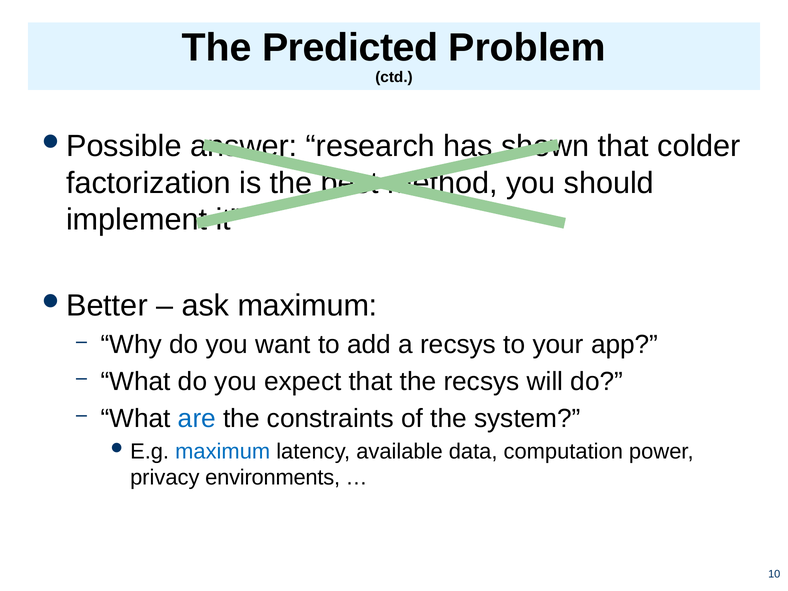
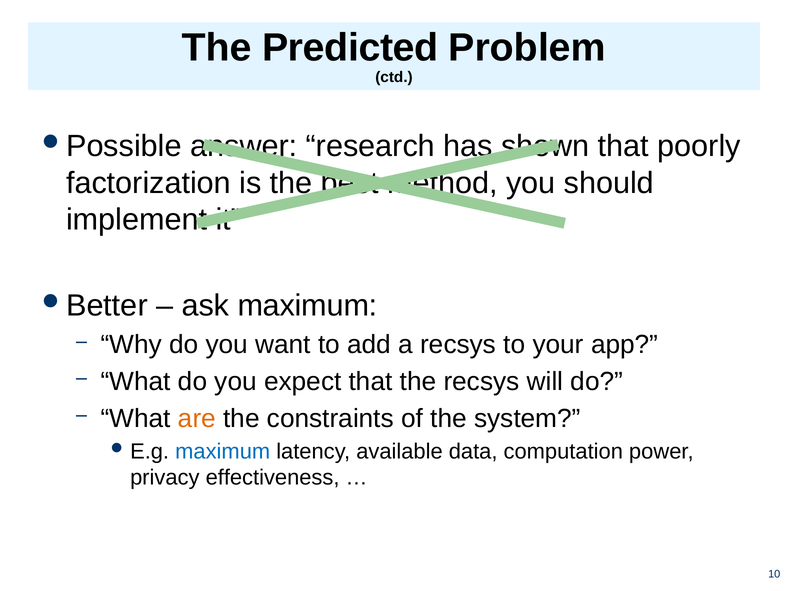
colder: colder -> poorly
are colour: blue -> orange
environments: environments -> effectiveness
